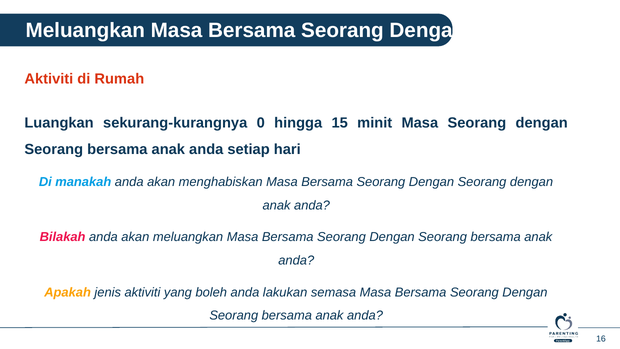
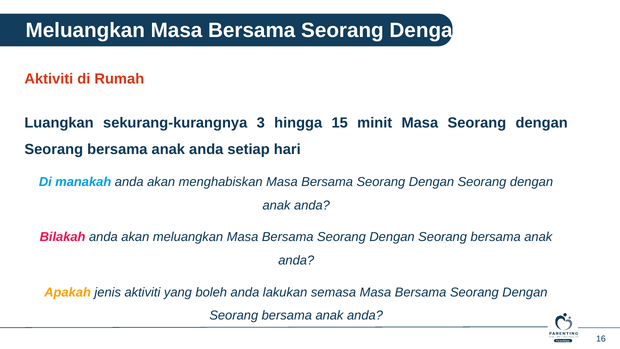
0: 0 -> 3
